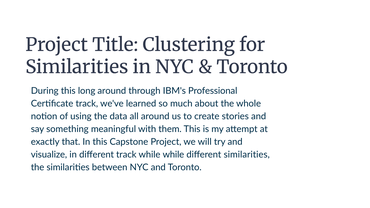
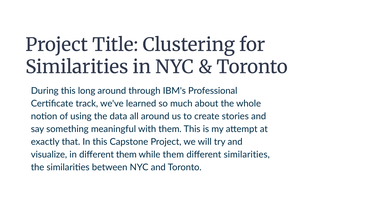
different track: track -> them
while while: while -> them
